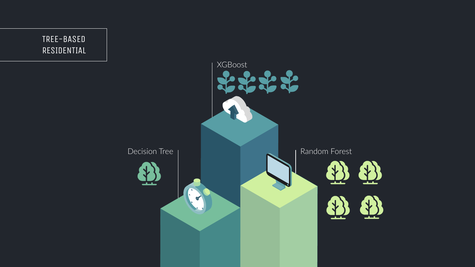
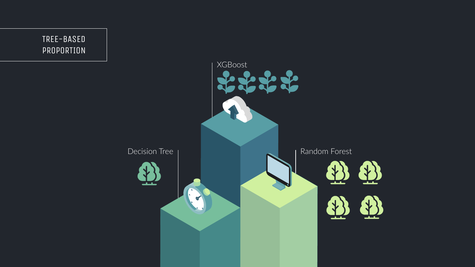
RESIDENTIAL: RESIDENTIAL -> PROPORTION
